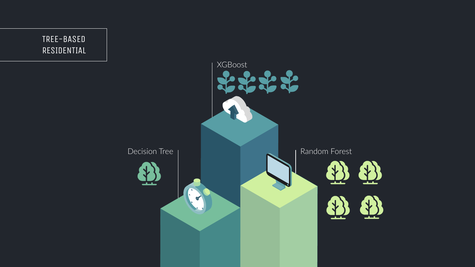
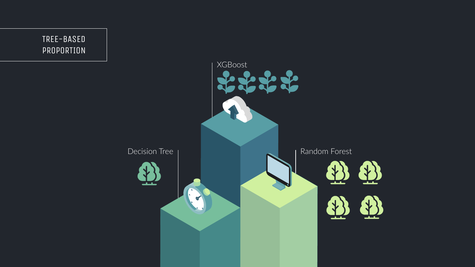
RESIDENTIAL: RESIDENTIAL -> PROPORTION
